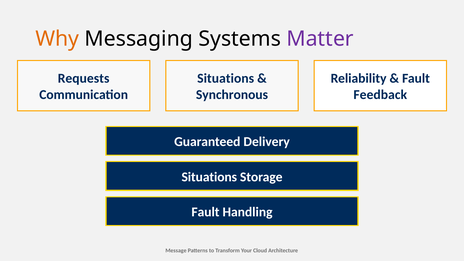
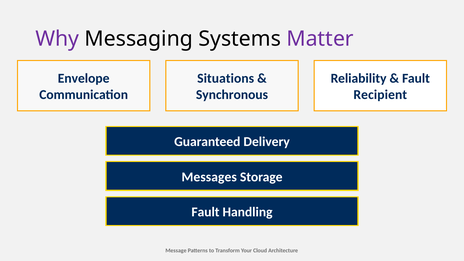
Why colour: orange -> purple
Requests: Requests -> Envelope
Feedback: Feedback -> Recipient
Situations at (209, 177): Situations -> Messages
